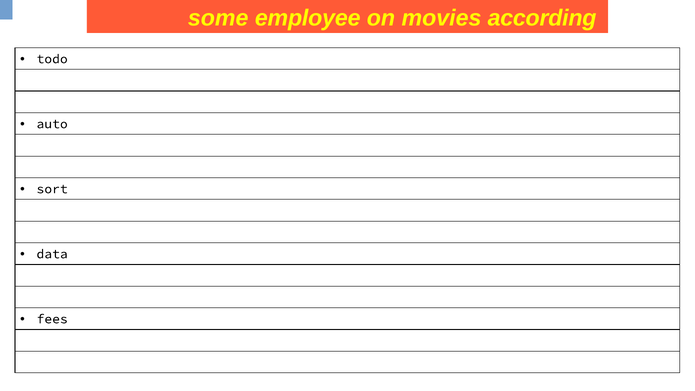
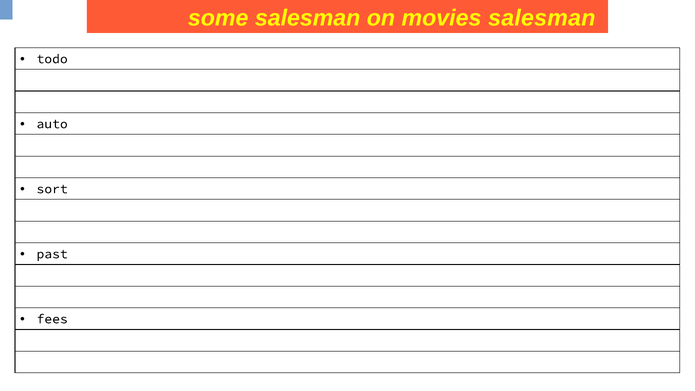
some employee: employee -> salesman
movies according: according -> salesman
data: data -> past
